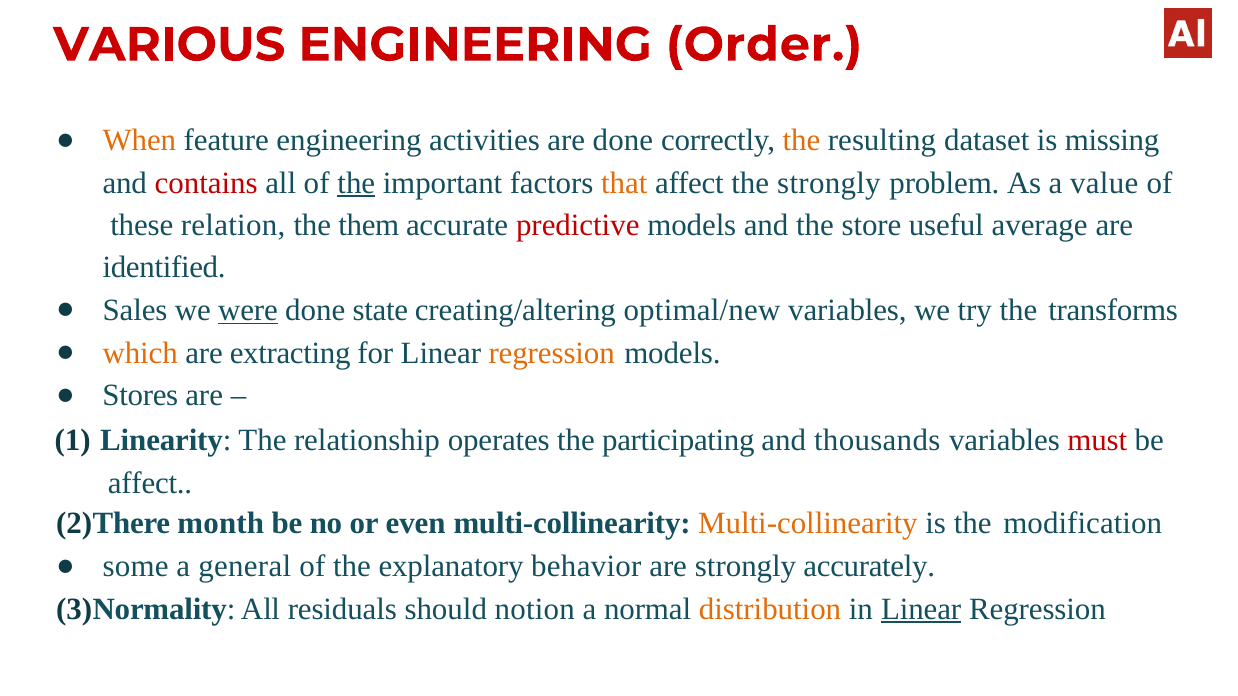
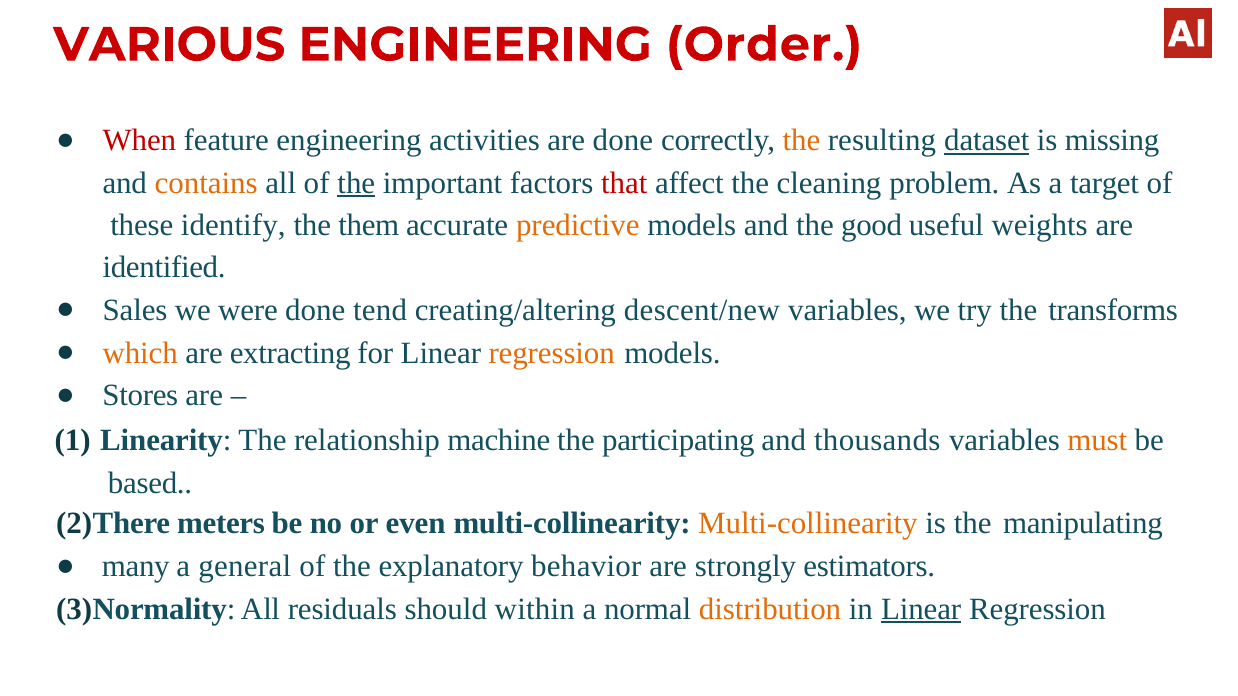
When colour: orange -> red
dataset underline: none -> present
contains colour: red -> orange
that colour: orange -> red
the strongly: strongly -> cleaning
value: value -> target
relation: relation -> identify
predictive colour: red -> orange
store: store -> good
average: average -> weights
were underline: present -> none
state: state -> tend
optimal/new: optimal/new -> descent/new
operates: operates -> machine
must colour: red -> orange
affect at (150, 484): affect -> based
month: month -> meters
modification: modification -> manipulating
some: some -> many
accurately: accurately -> estimators
notion: notion -> within
